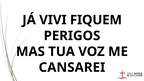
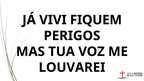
CANSAREI: CANSAREI -> LOUVAREI
